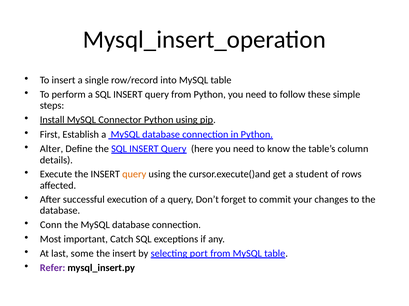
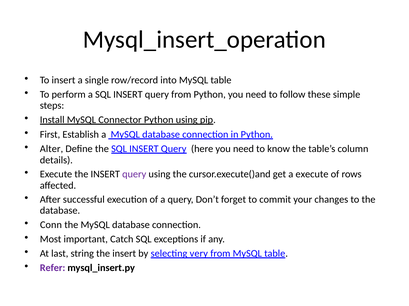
query at (134, 175) colour: orange -> purple
a student: student -> execute
some: some -> string
port: port -> very
